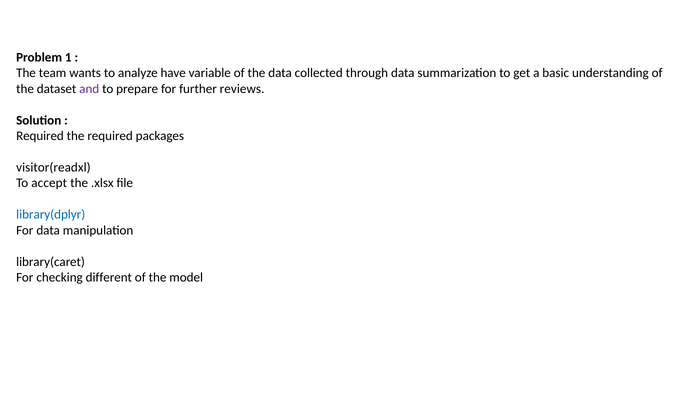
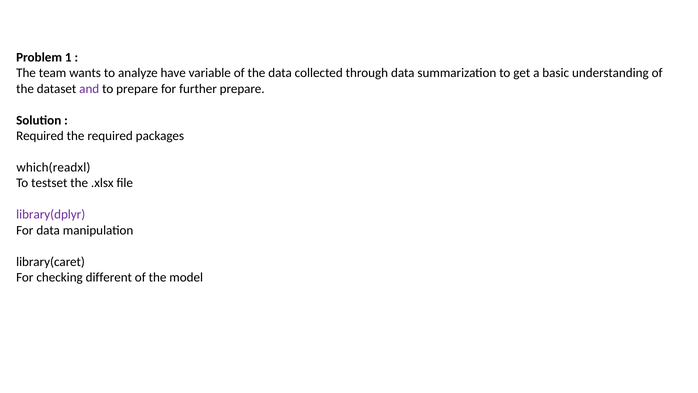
further reviews: reviews -> prepare
visitor(readxl: visitor(readxl -> which(readxl
accept: accept -> testset
library(dplyr colour: blue -> purple
